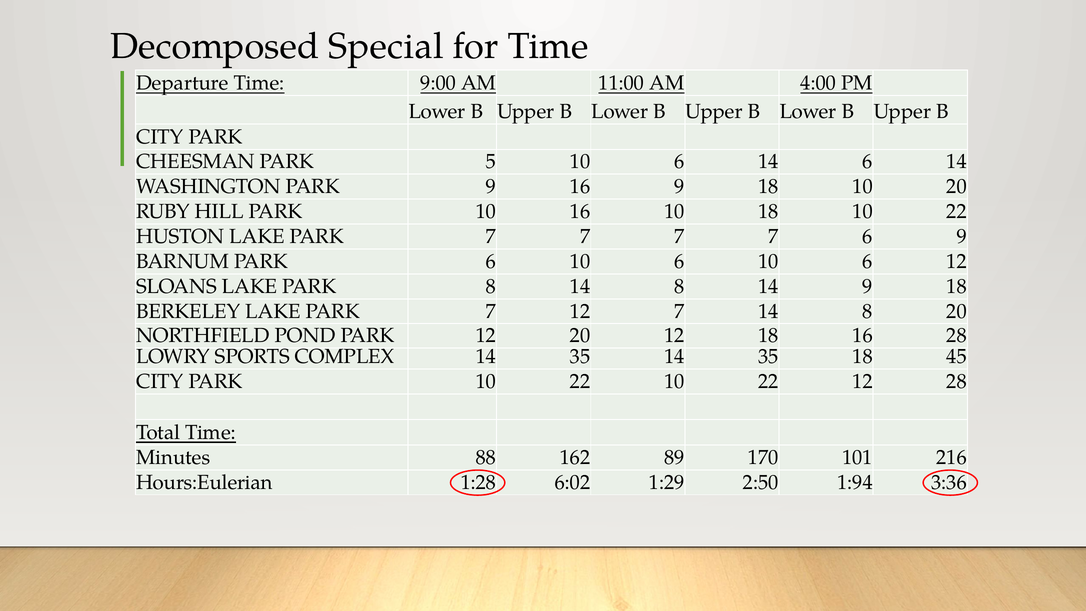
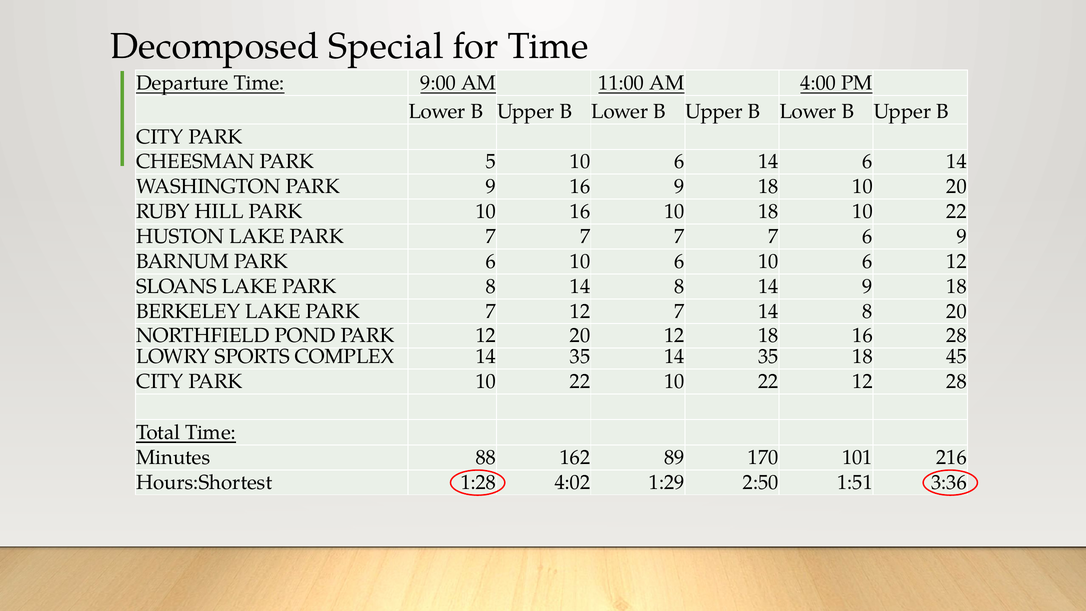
Hours:Eulerian: Hours:Eulerian -> Hours:Shortest
6:02: 6:02 -> 4:02
1:94: 1:94 -> 1:51
